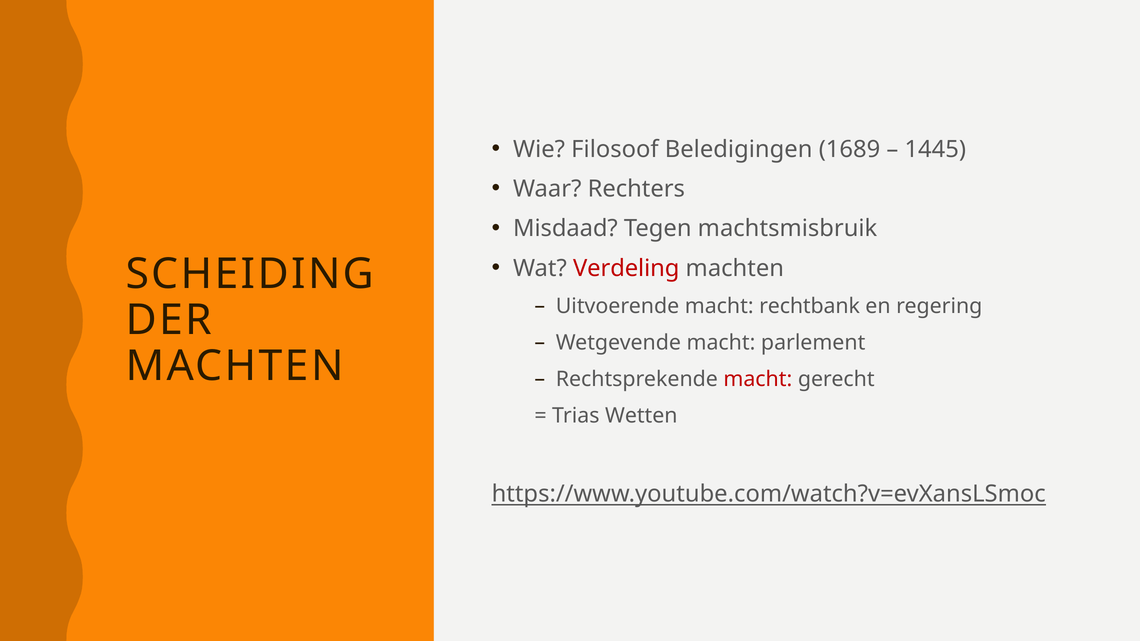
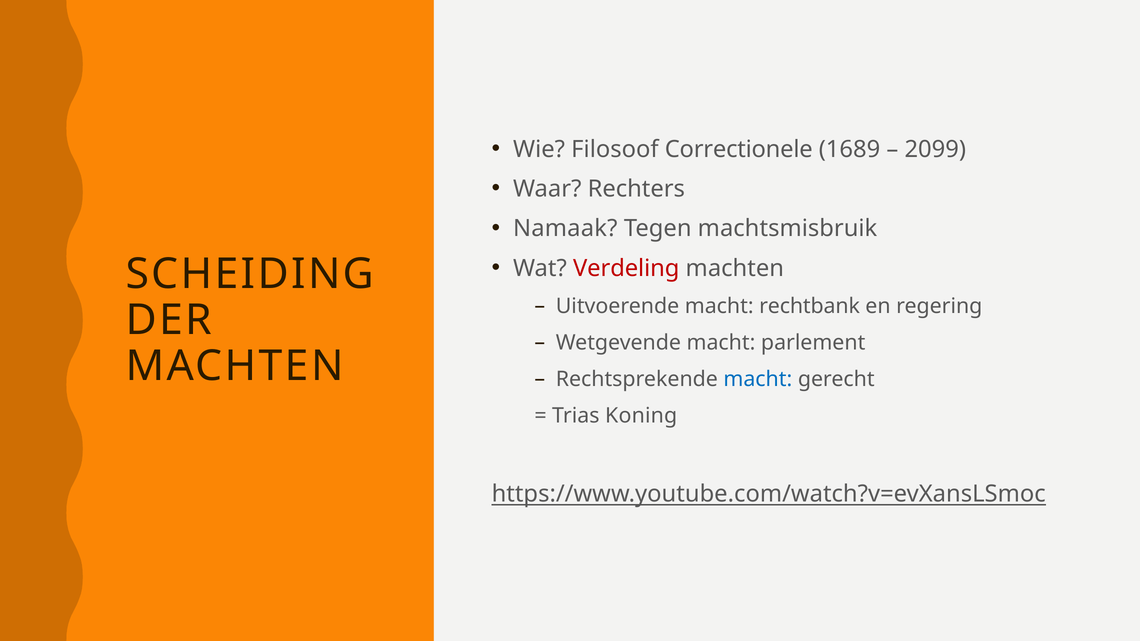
Beledigingen: Beledigingen -> Correctionele
1445: 1445 -> 2099
Misdaad: Misdaad -> Namaak
macht at (758, 379) colour: red -> blue
Wetten: Wetten -> Koning
